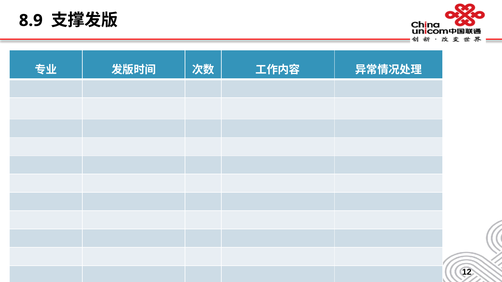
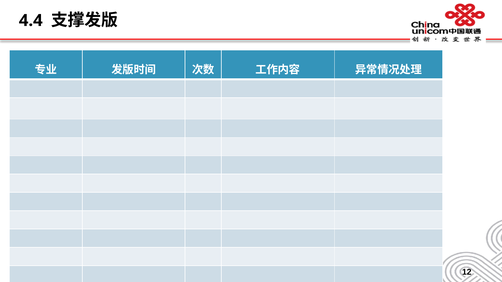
8.9: 8.9 -> 4.4
